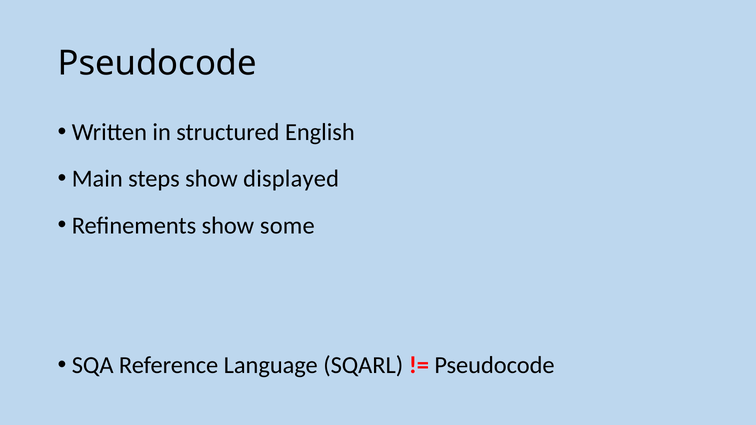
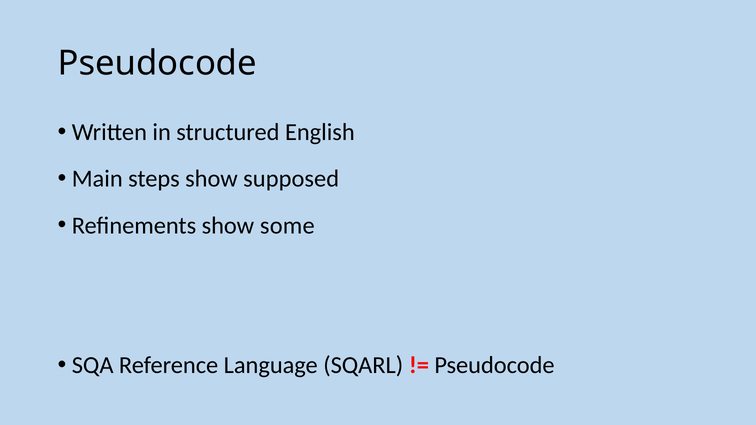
displayed: displayed -> supposed
